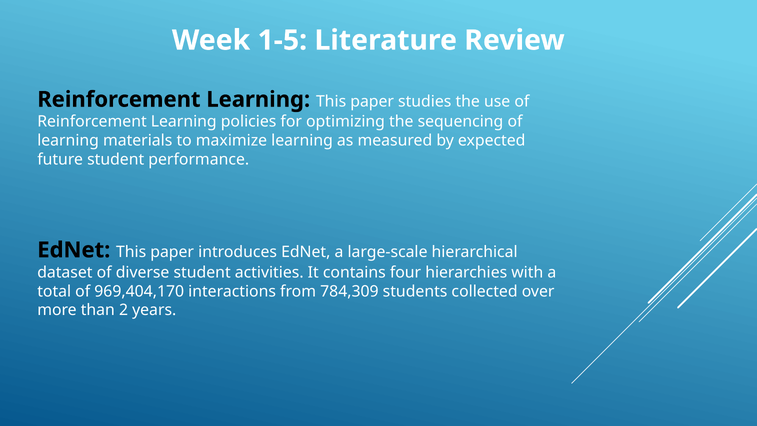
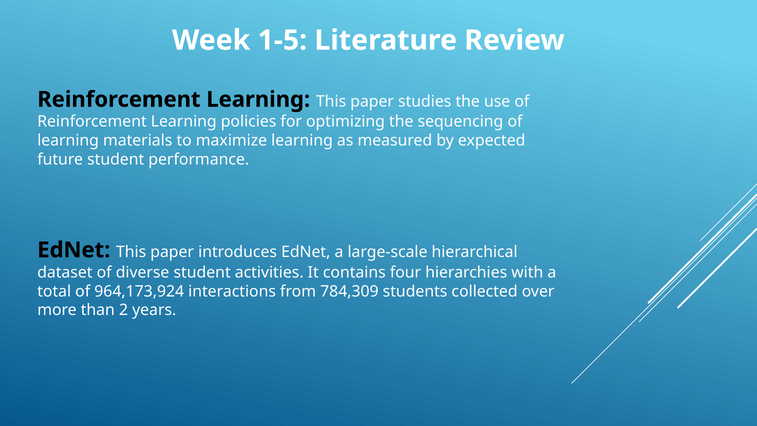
969,404,170: 969,404,170 -> 964,173,924
